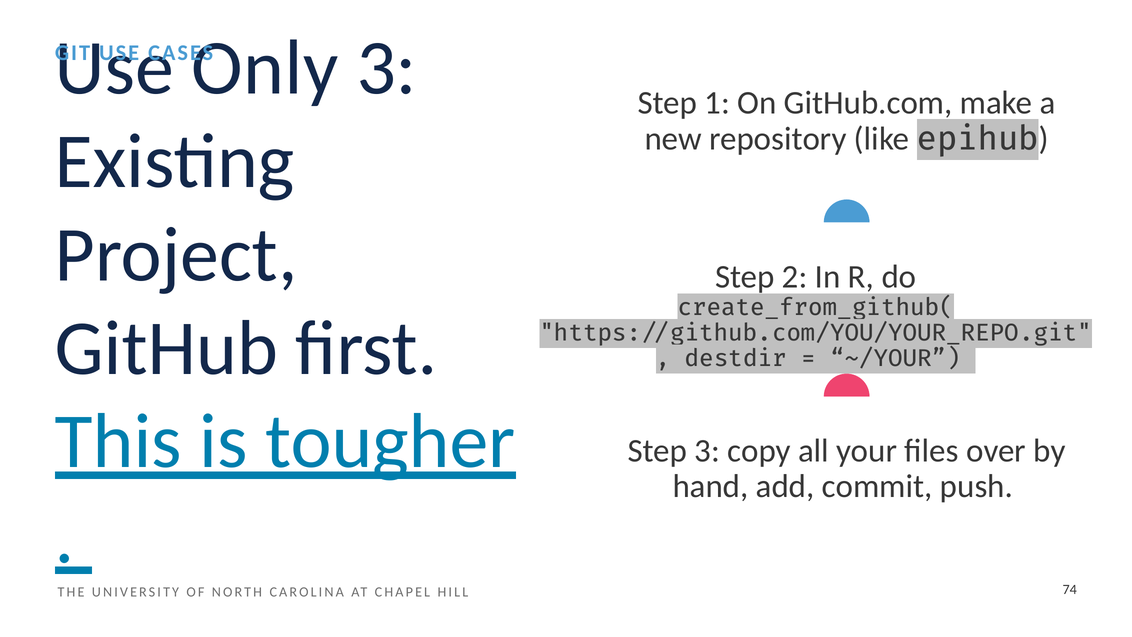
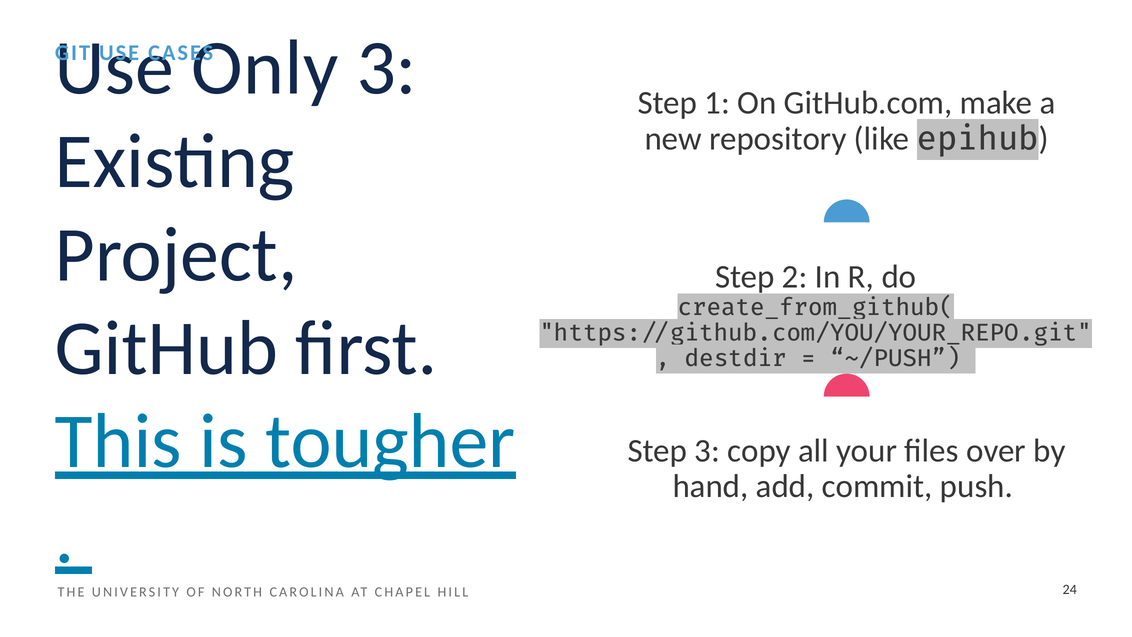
~/YOUR: ~/YOUR -> ~/PUSH
74: 74 -> 24
